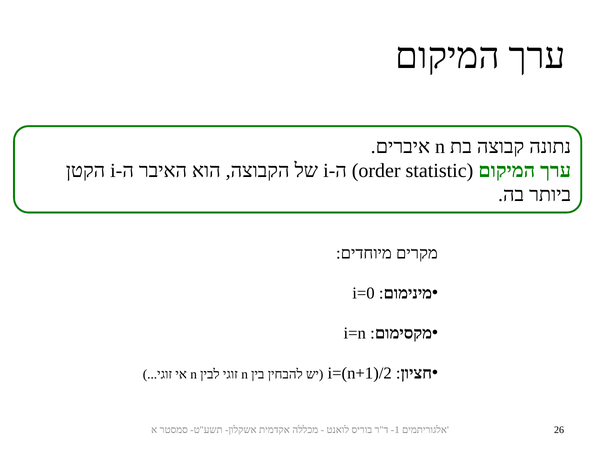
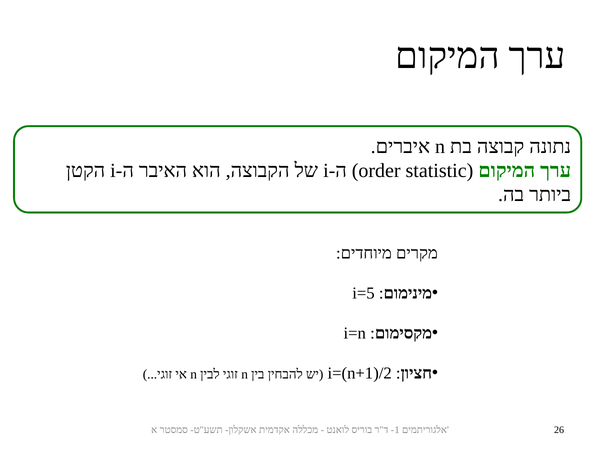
i=0: i=0 -> i=5
